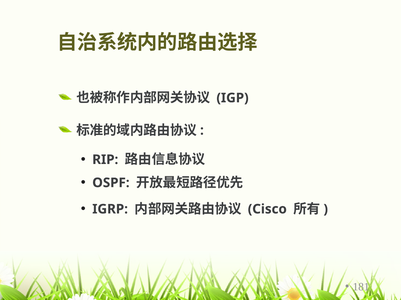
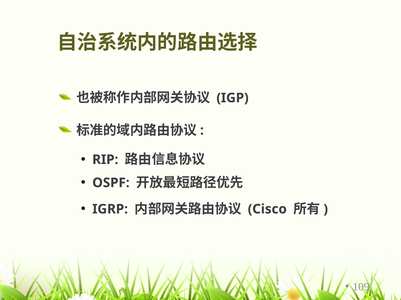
181: 181 -> 109
